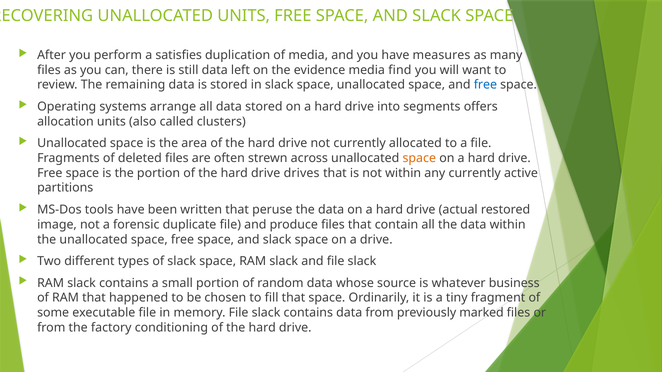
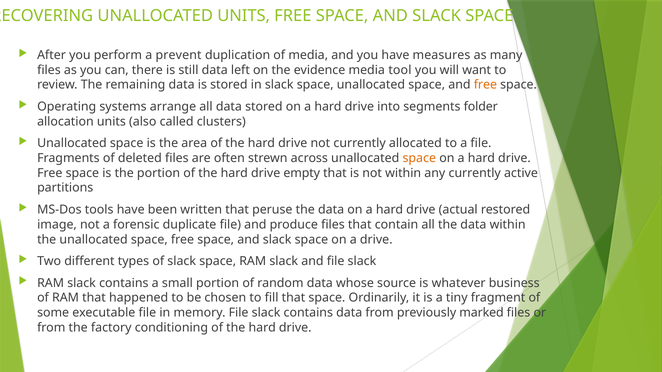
satisfies: satisfies -> prevent
find: find -> tool
free at (485, 85) colour: blue -> orange
offers: offers -> folder
drives: drives -> empty
